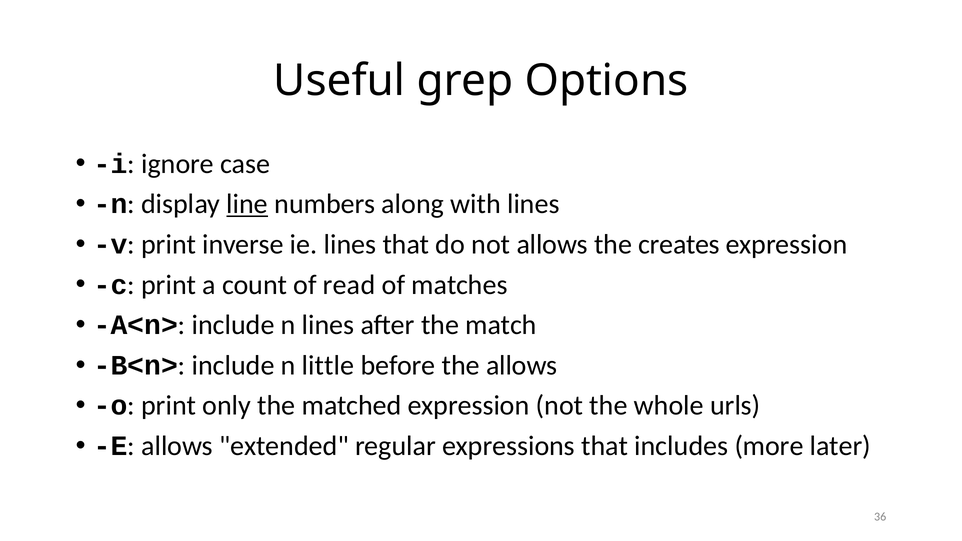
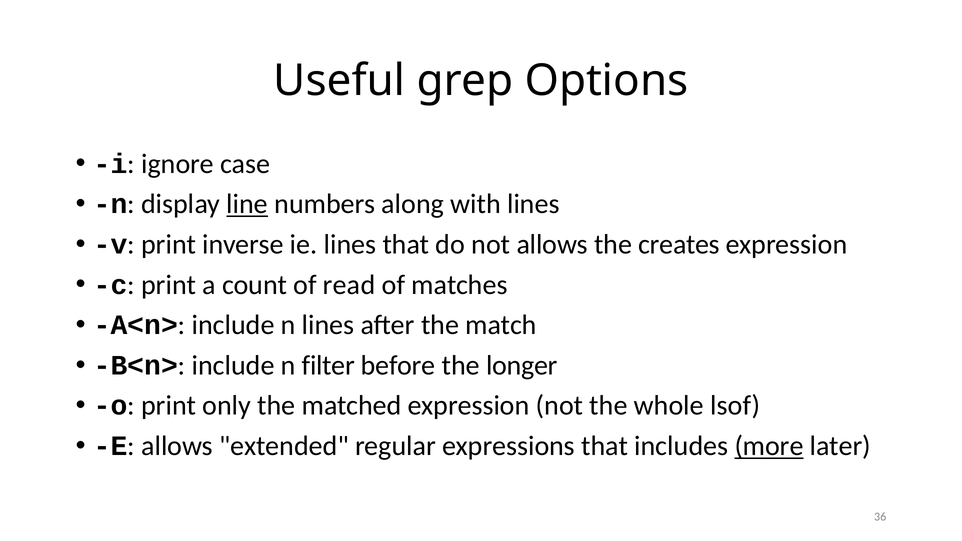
little: little -> filter
the allows: allows -> longer
urls: urls -> lsof
more underline: none -> present
